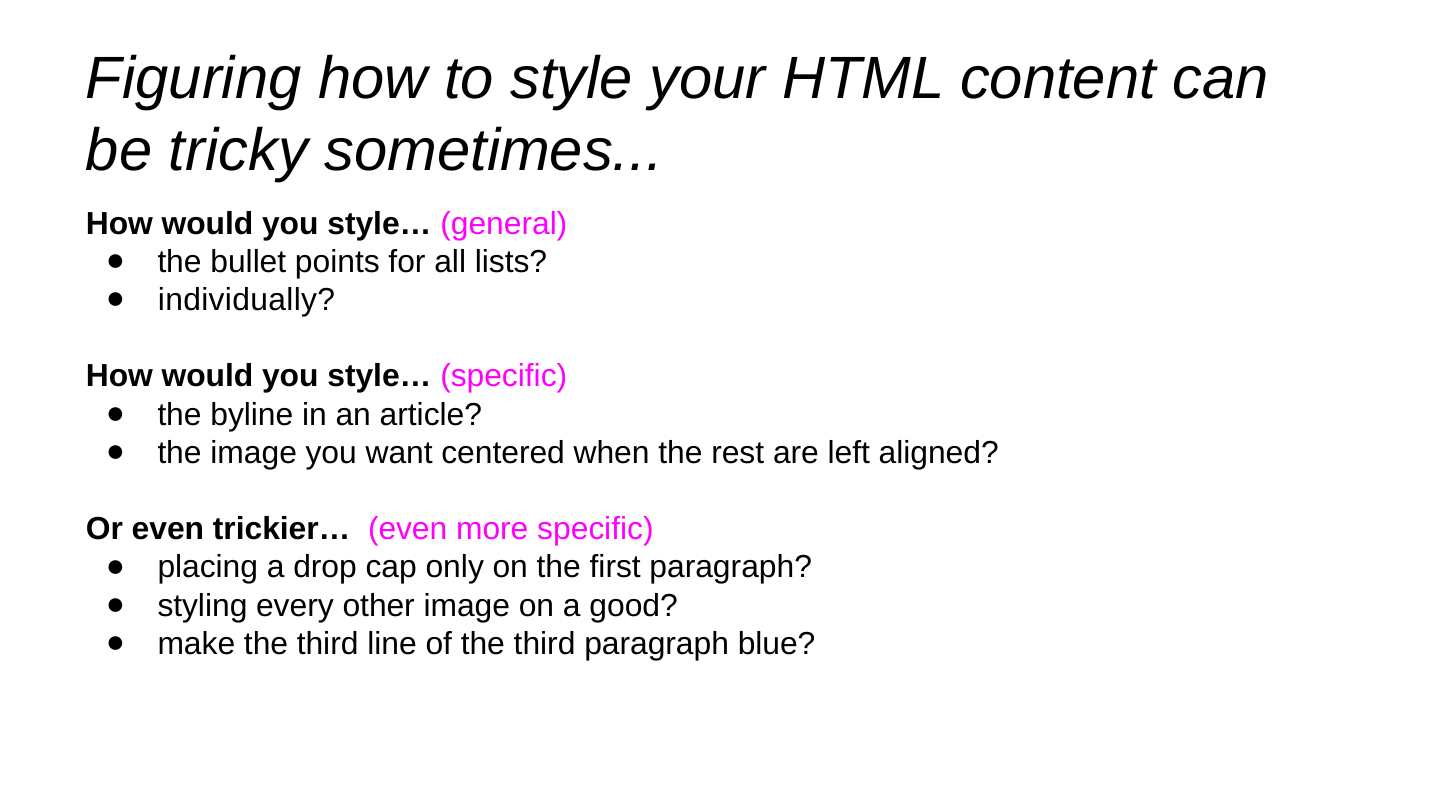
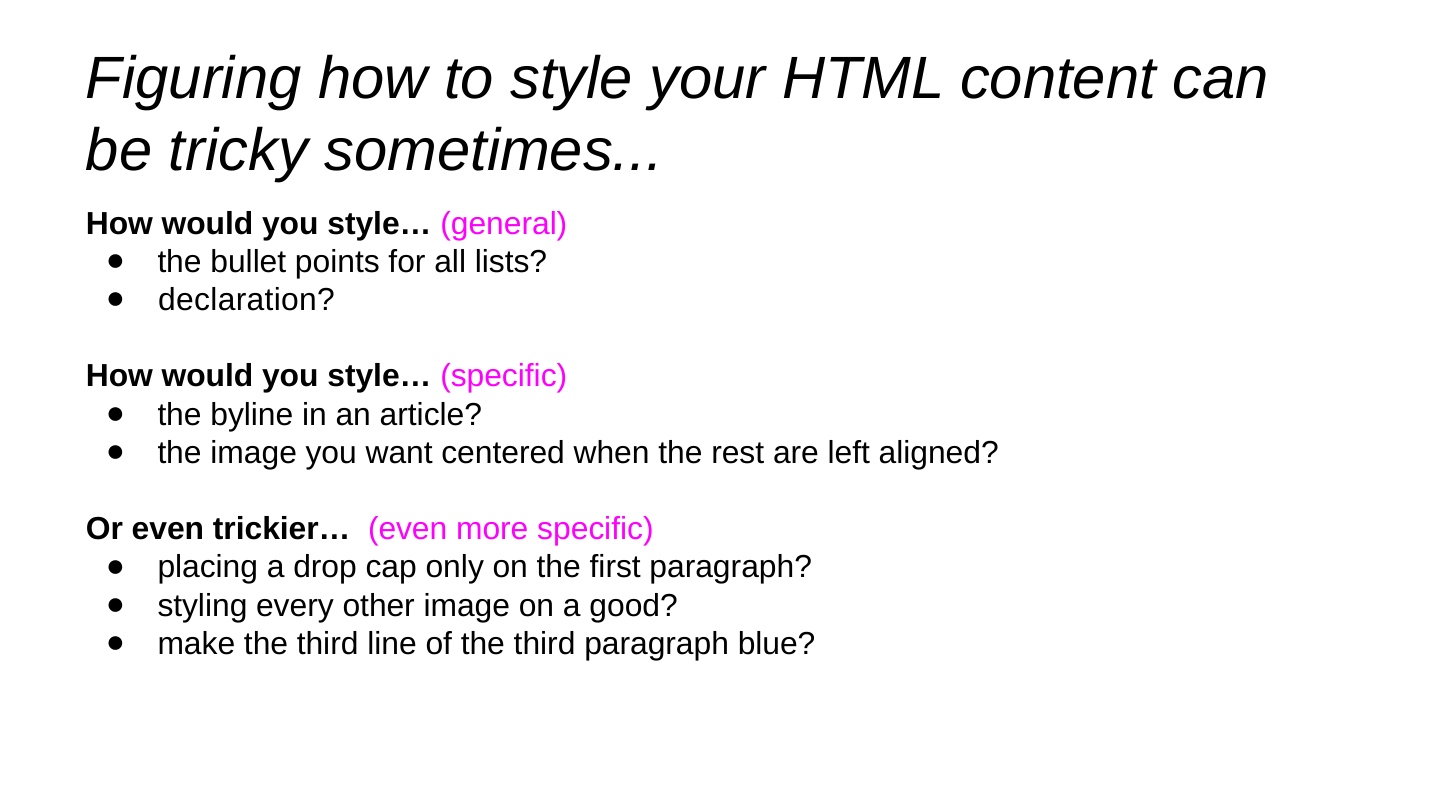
individually: individually -> declaration
